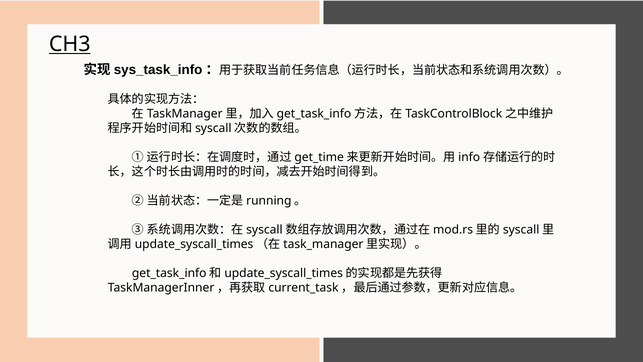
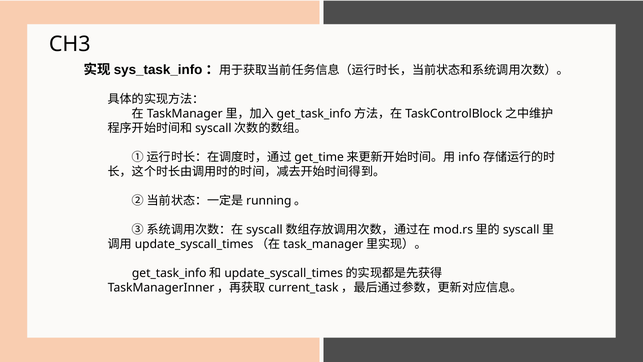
CH3 underline: present -> none
